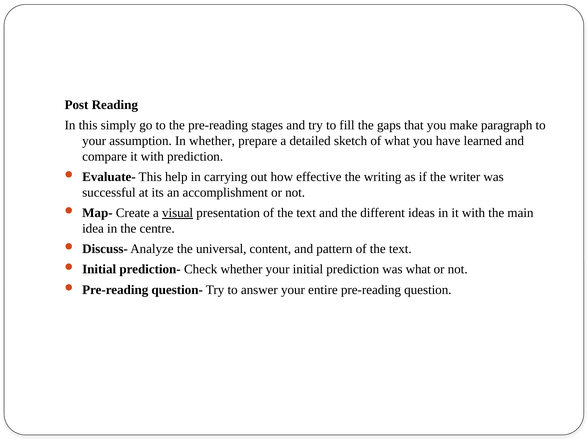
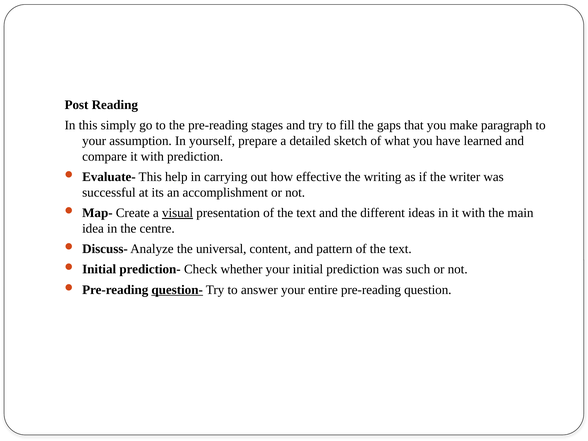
In whether: whether -> yourself
was what: what -> such
question- underline: none -> present
